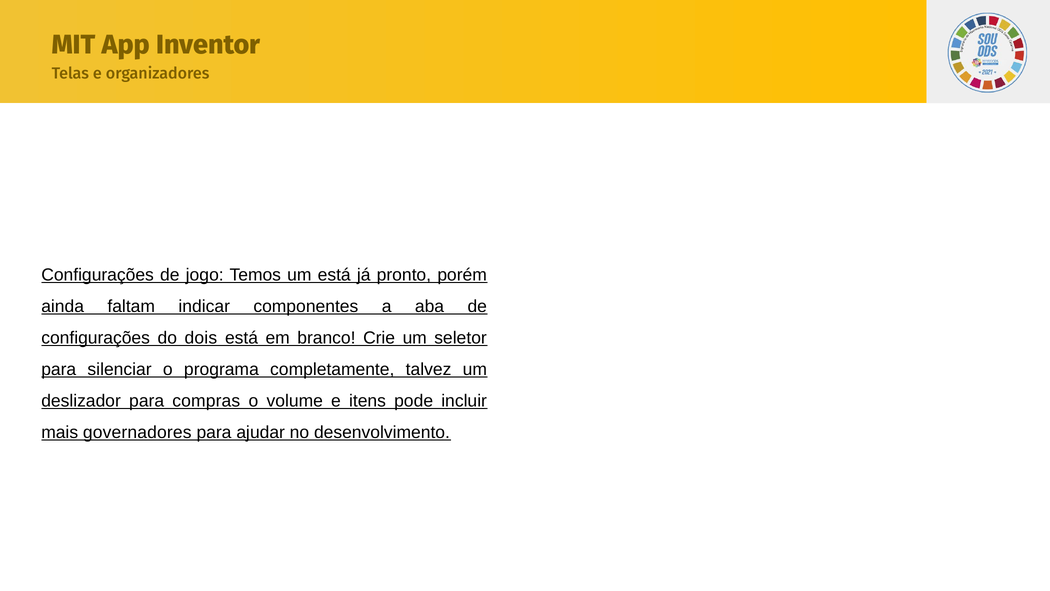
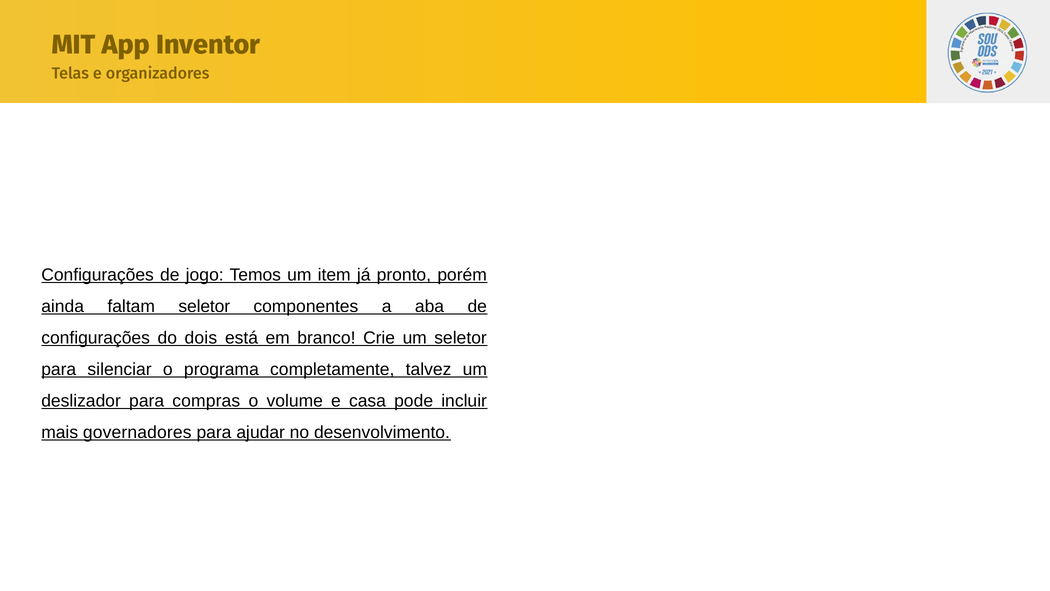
um está: está -> item
faltam indicar: indicar -> seletor
itens: itens -> casa
